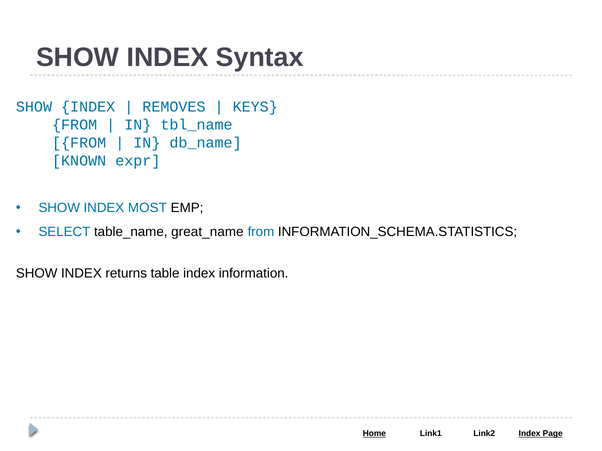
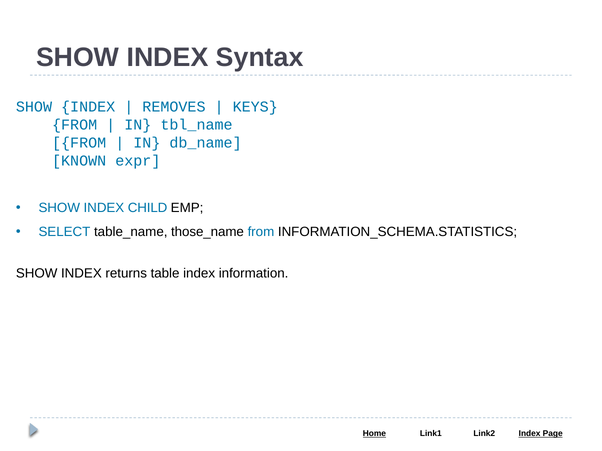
MOST: MOST -> CHILD
great_name: great_name -> those_name
